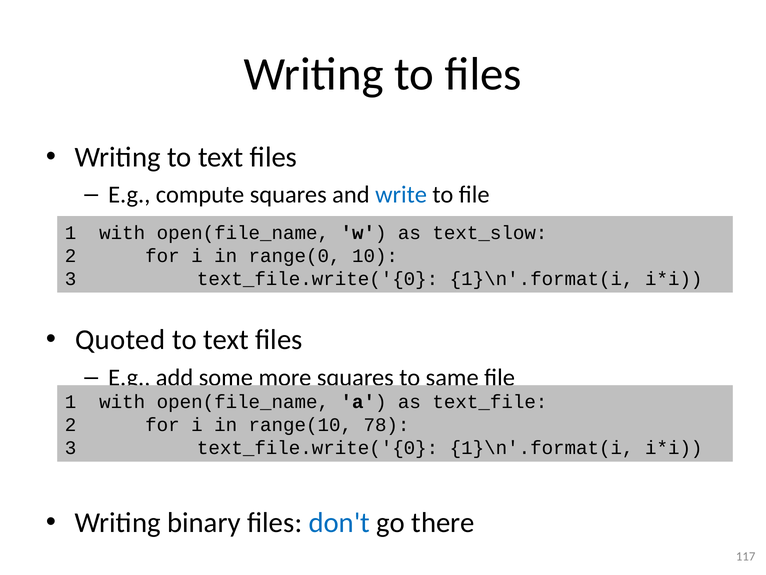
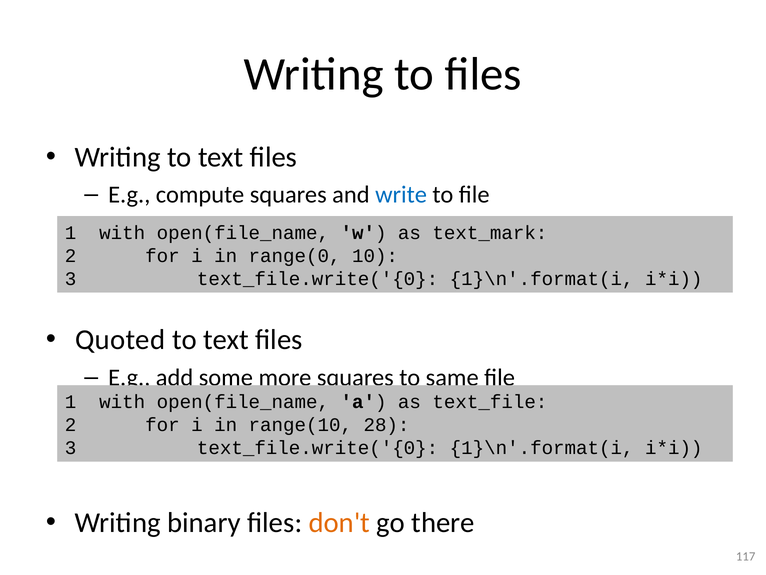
text_slow: text_slow -> text_mark
78: 78 -> 28
don't colour: blue -> orange
